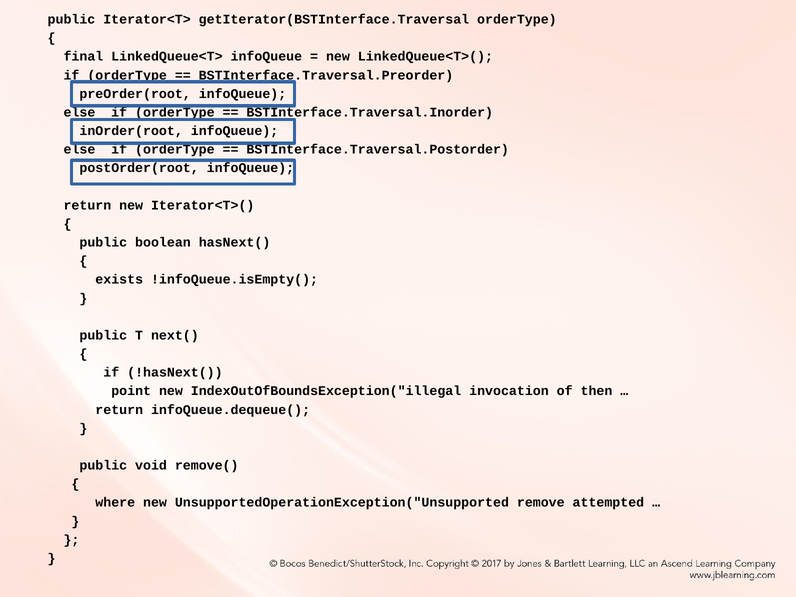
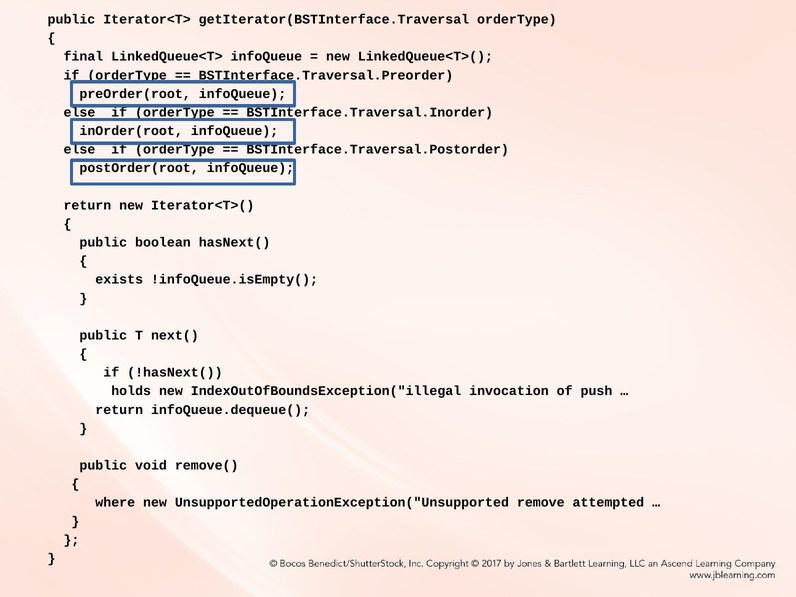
point: point -> holds
then: then -> push
